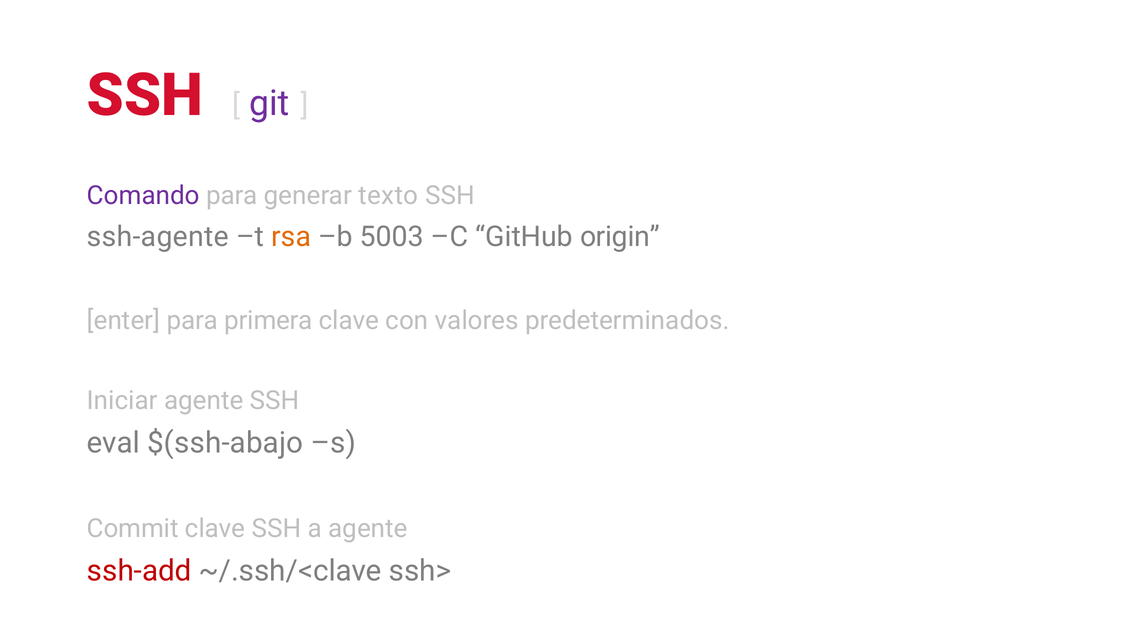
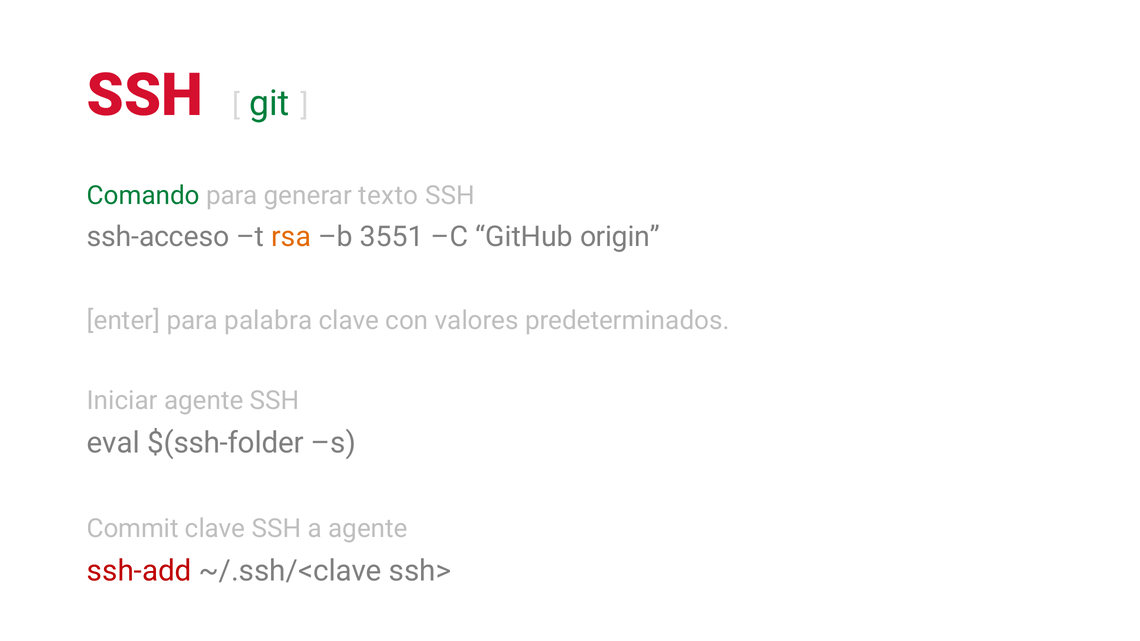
git colour: purple -> green
Comando colour: purple -> green
ssh-agente: ssh-agente -> ssh-acceso
5003: 5003 -> 3551
primera: primera -> palabra
$(ssh-abajo: $(ssh-abajo -> $(ssh-folder
